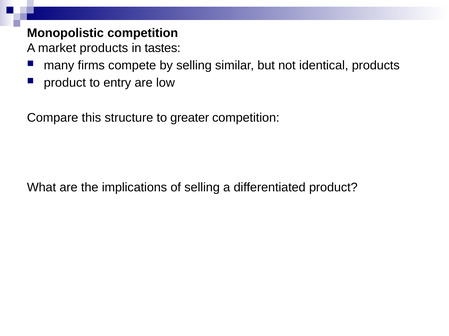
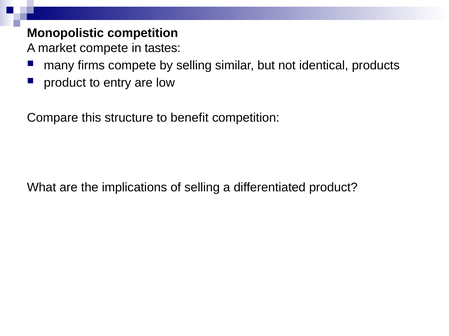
market products: products -> compete
greater: greater -> benefit
